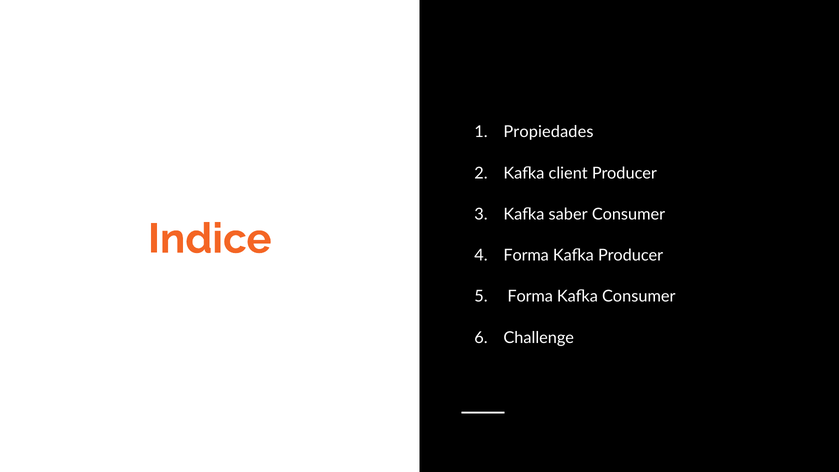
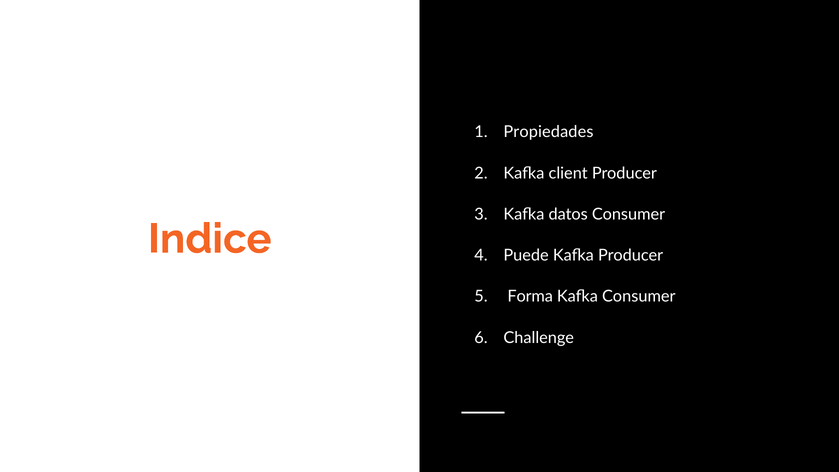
saber: saber -> datos
Forma at (526, 255): Forma -> Puede
